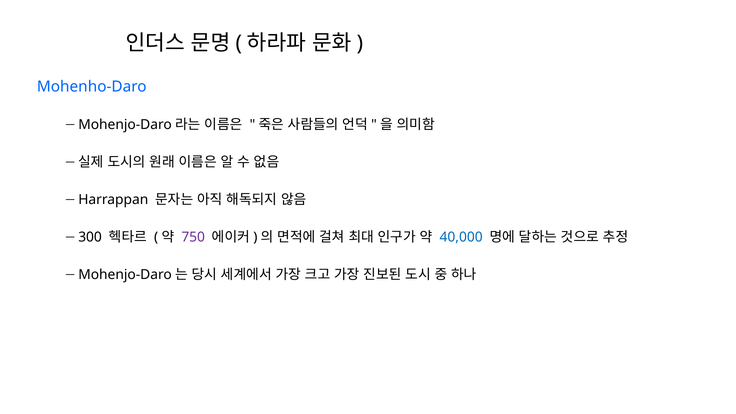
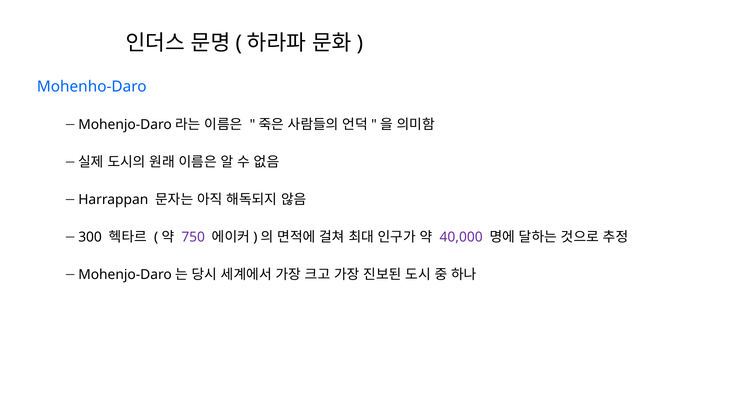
40,000 colour: blue -> purple
